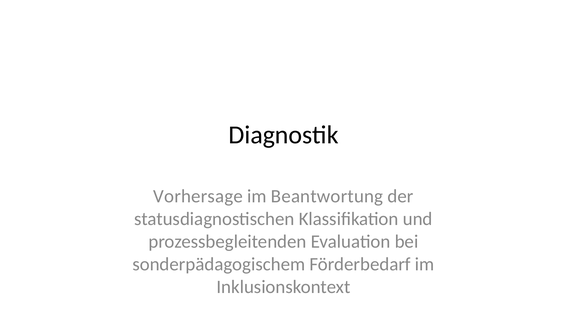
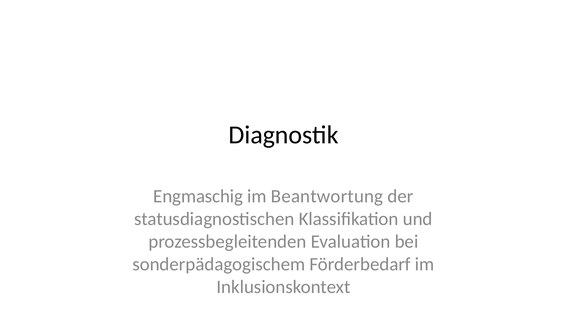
Vorhersage: Vorhersage -> Engmaschig
